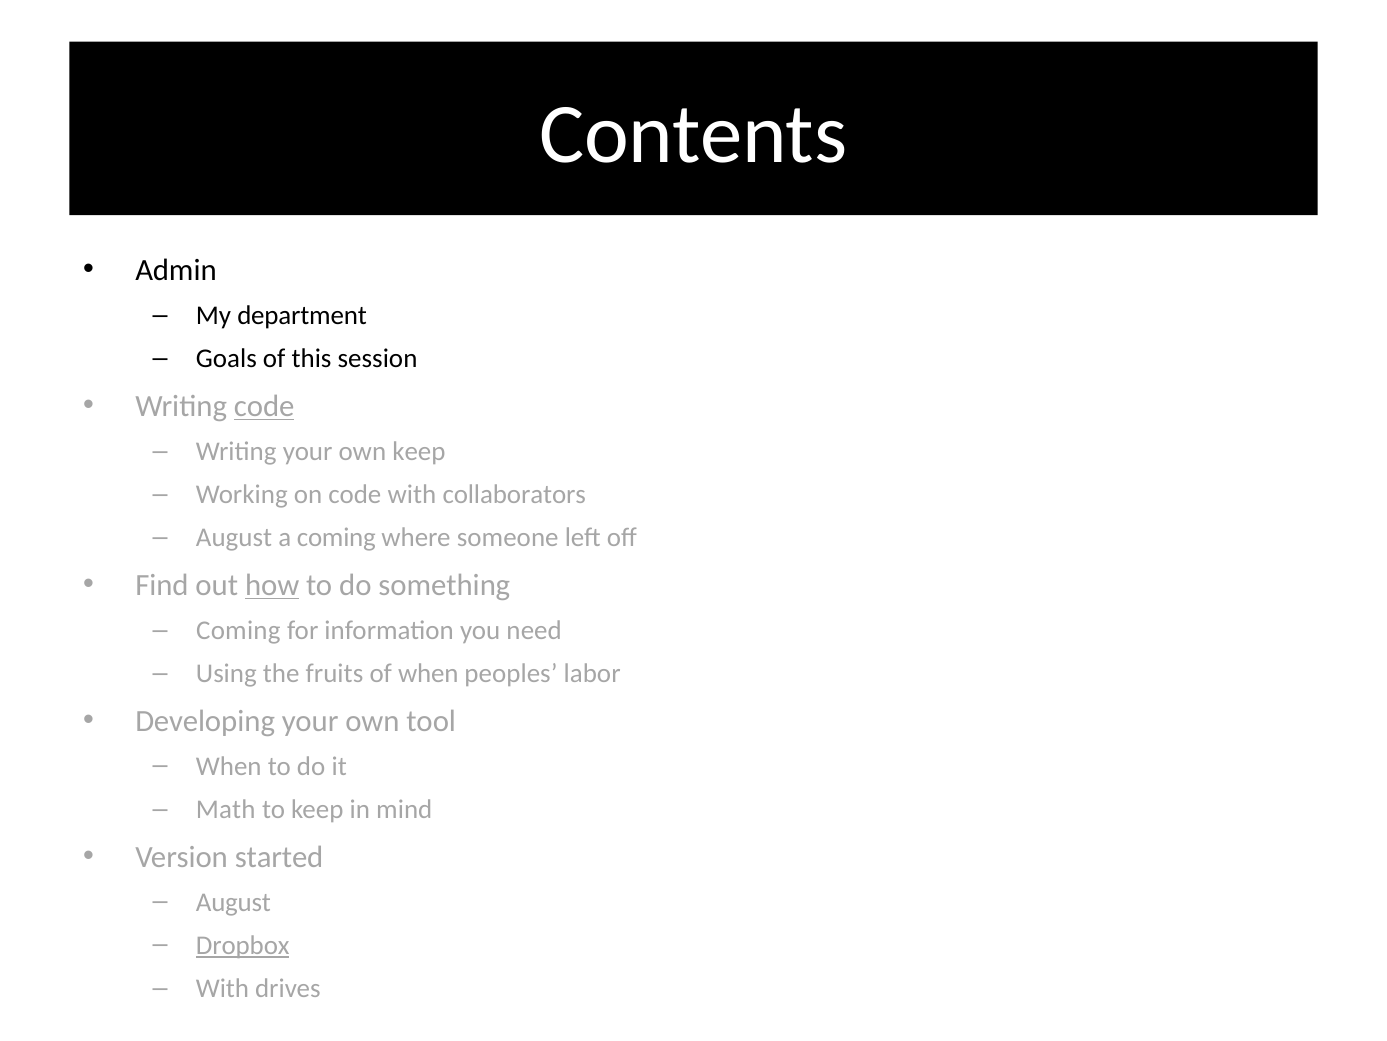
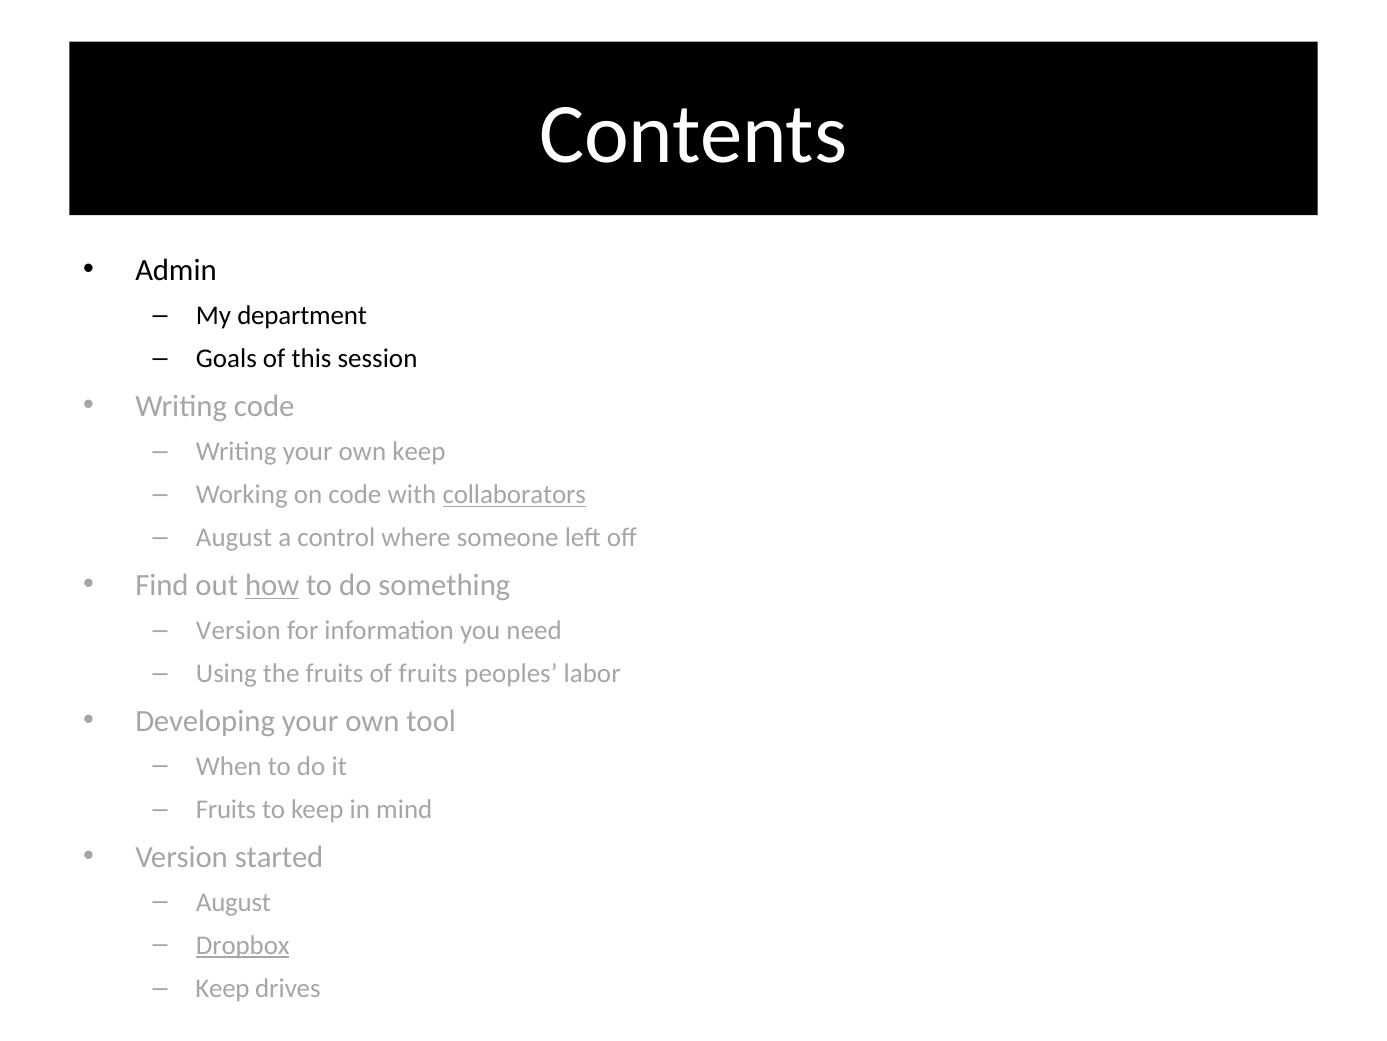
code at (264, 406) underline: present -> none
collaborators underline: none -> present
a coming: coming -> control
Coming at (238, 630): Coming -> Version
of when: when -> fruits
Math at (226, 809): Math -> Fruits
With at (222, 988): With -> Keep
